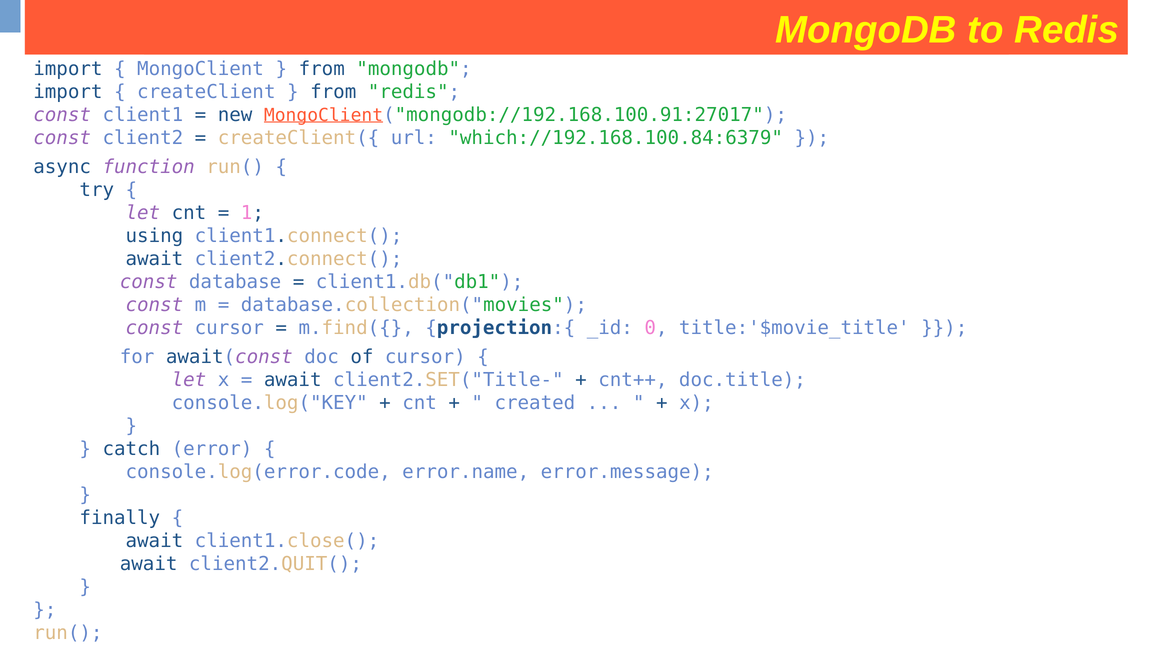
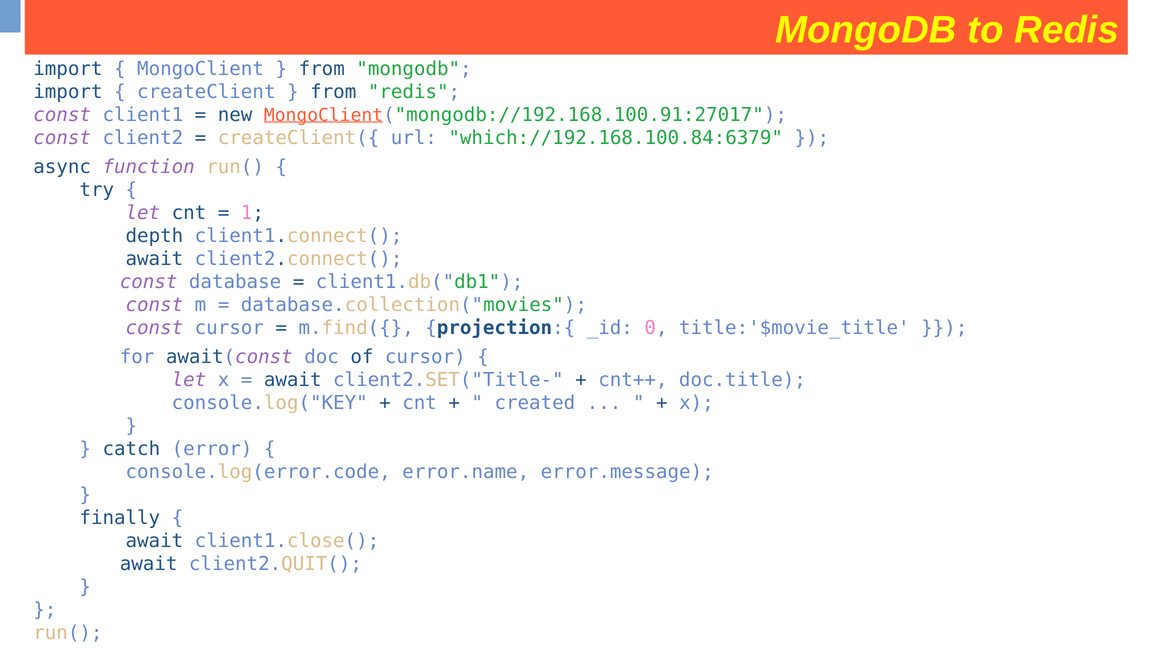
using: using -> depth
